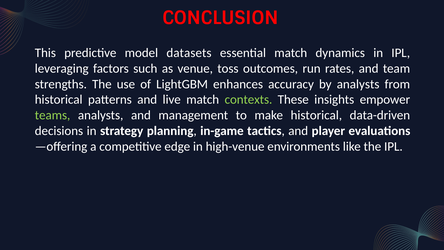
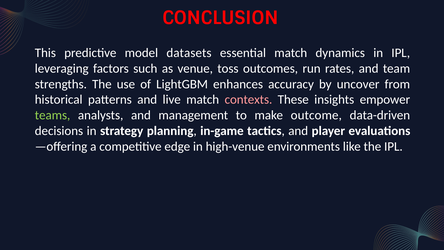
by analysts: analysts -> uncover
contexts colour: light green -> pink
make historical: historical -> outcome
